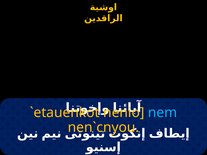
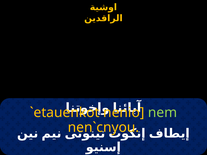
nem colour: light blue -> light green
